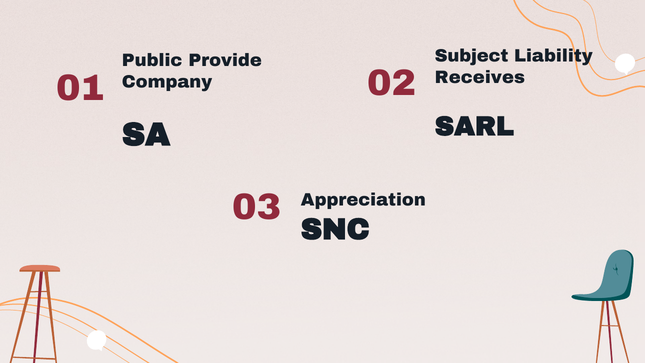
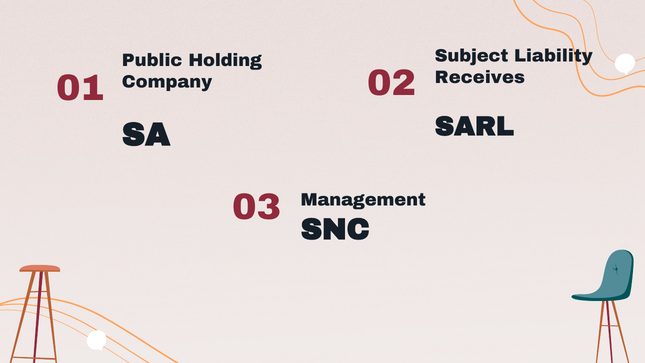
Provide: Provide -> Holding
Appreciation: Appreciation -> Management
